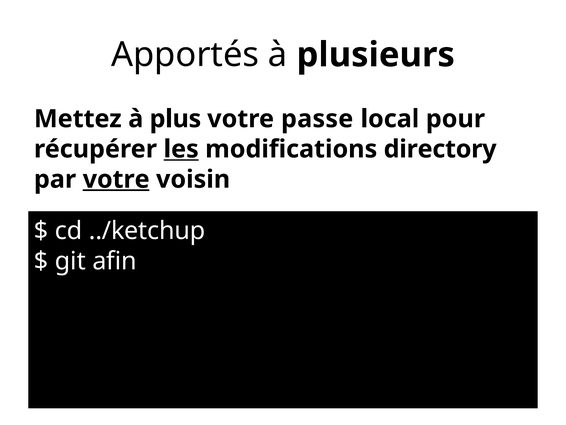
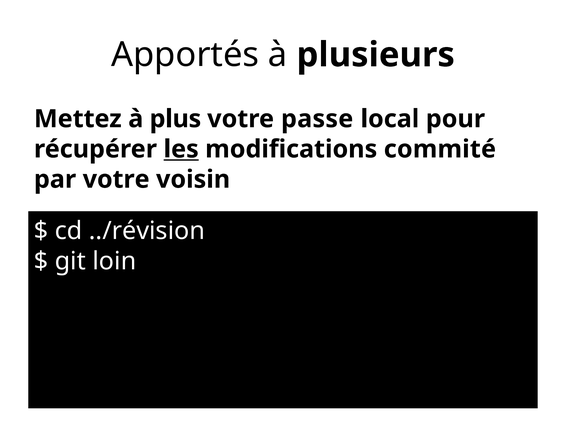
directory: directory -> commité
votre at (116, 179) underline: present -> none
../ketchup: ../ketchup -> ../révision
afin: afin -> loin
